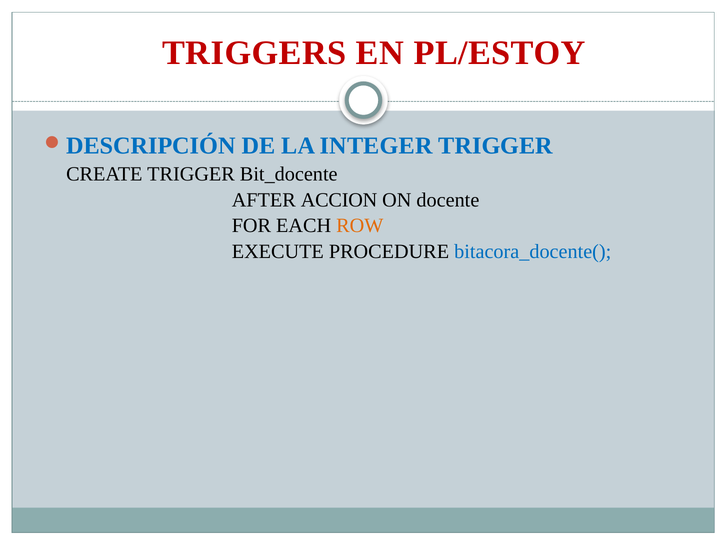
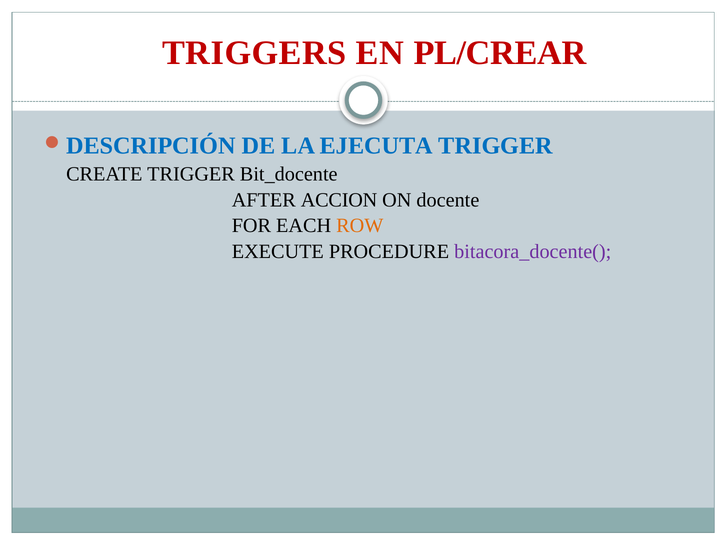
PL/ESTOY: PL/ESTOY -> PL/CREAR
INTEGER: INTEGER -> EJECUTA
bitacora_docente( colour: blue -> purple
